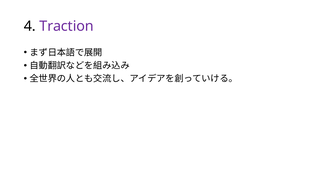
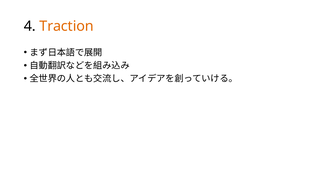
Traction colour: purple -> orange
